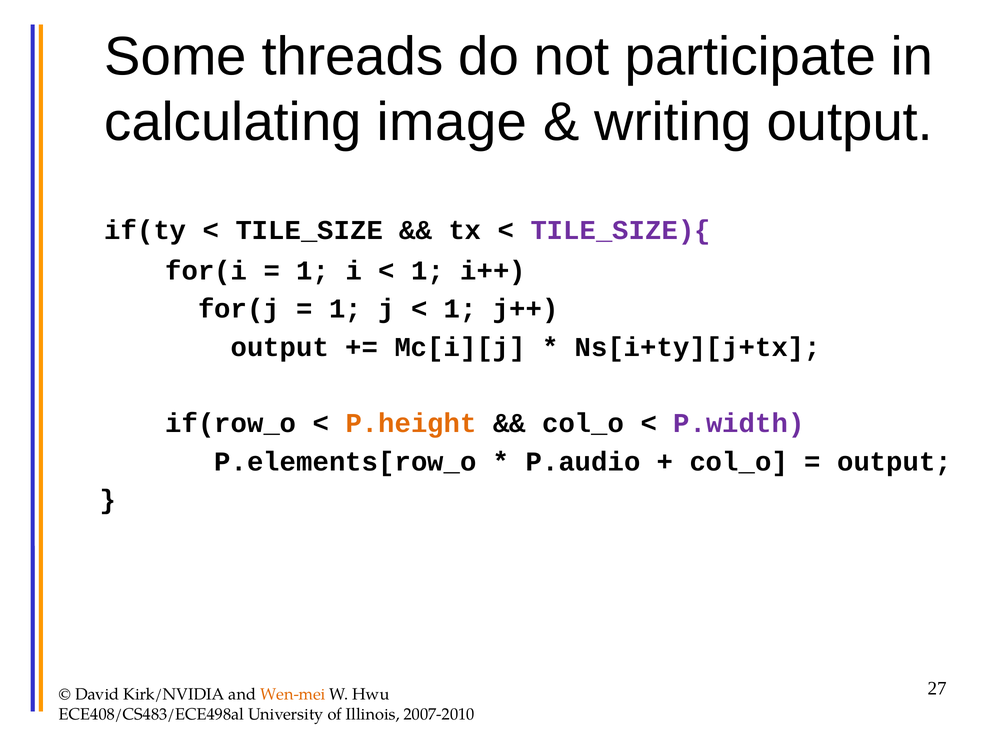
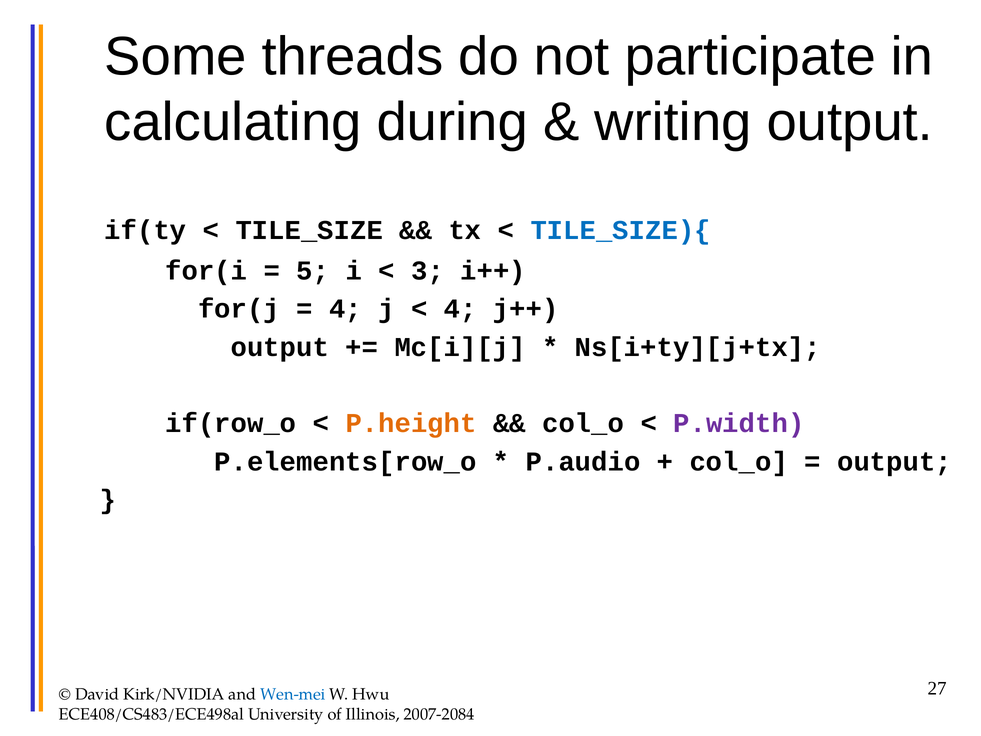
image: image -> during
TILE_SIZE){ colour: purple -> blue
1 at (313, 271): 1 -> 5
1 at (428, 271): 1 -> 3
1 at (345, 309): 1 -> 4
1 at (460, 309): 1 -> 4
Wen-mei colour: orange -> blue
2007-2010: 2007-2010 -> 2007-2084
